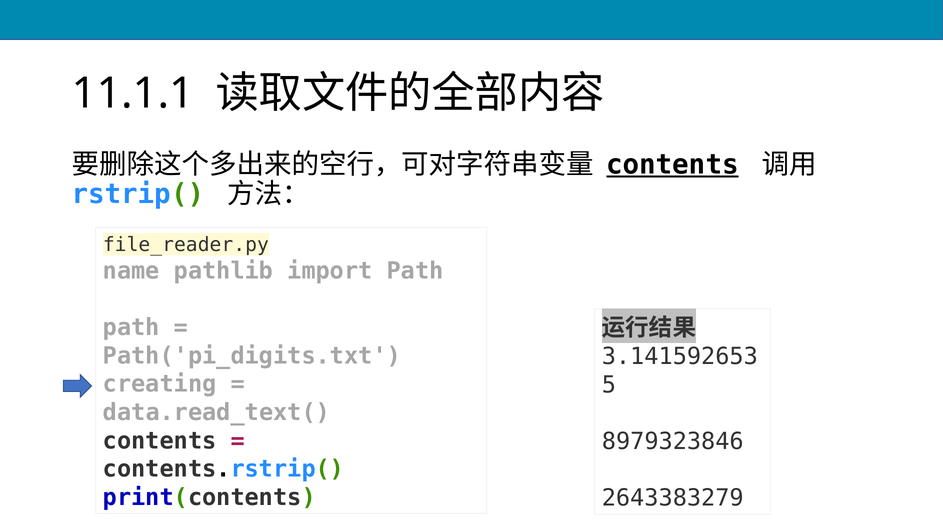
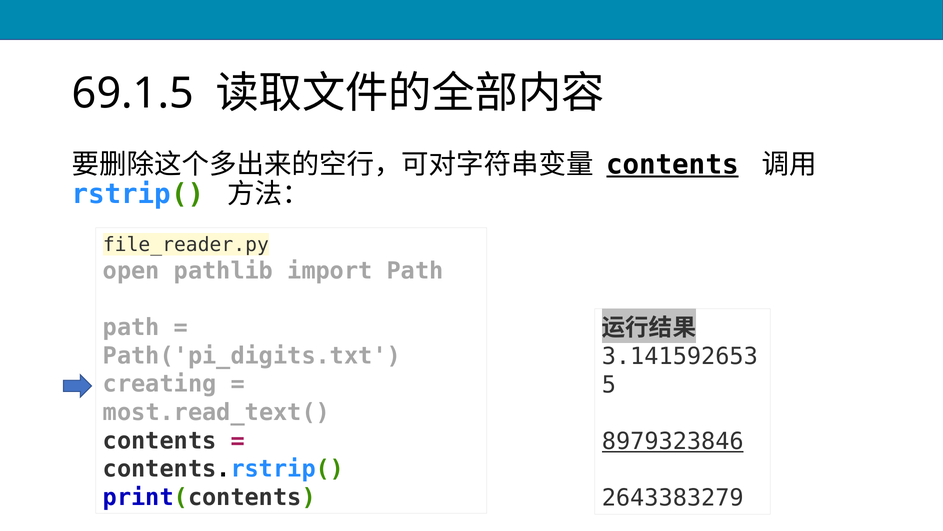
11.1.1: 11.1.1 -> 69.1.5
name: name -> open
data.read_text(: data.read_text( -> most.read_text(
8979323846 underline: none -> present
